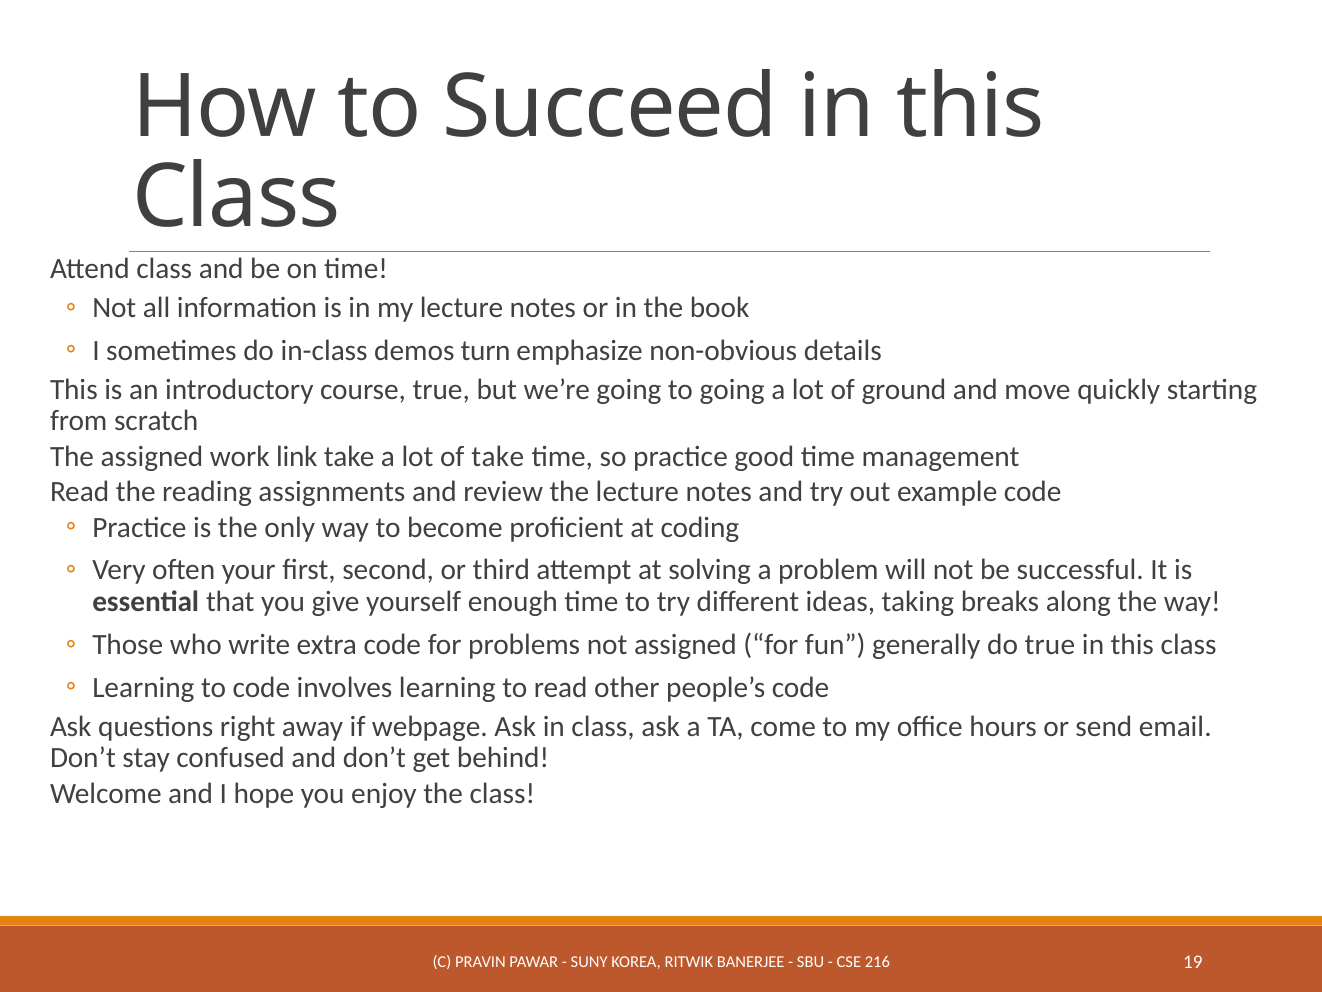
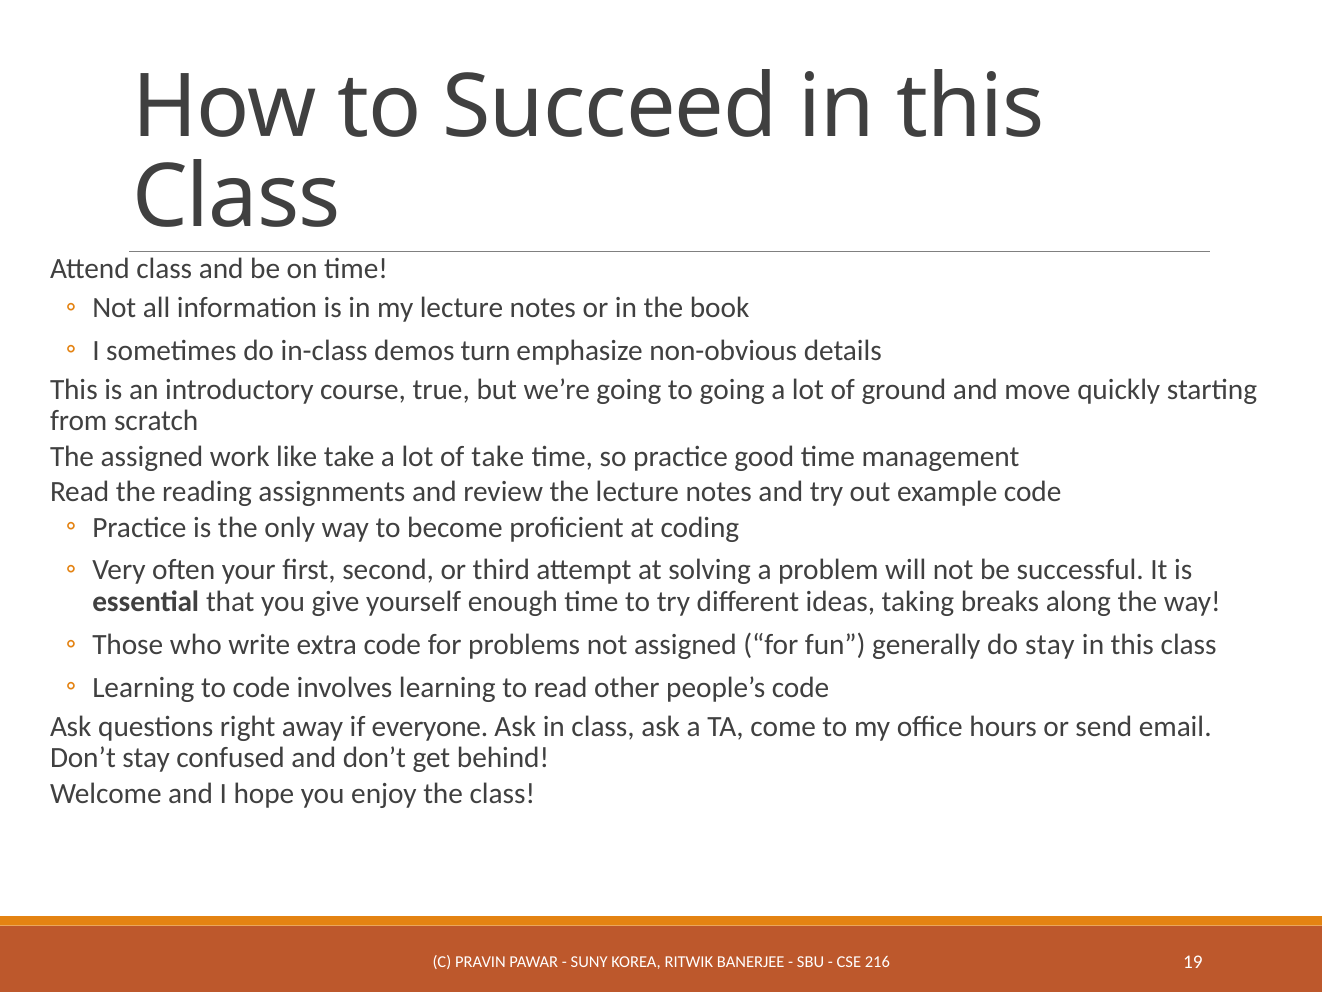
link: link -> like
do true: true -> stay
webpage: webpage -> everyone
